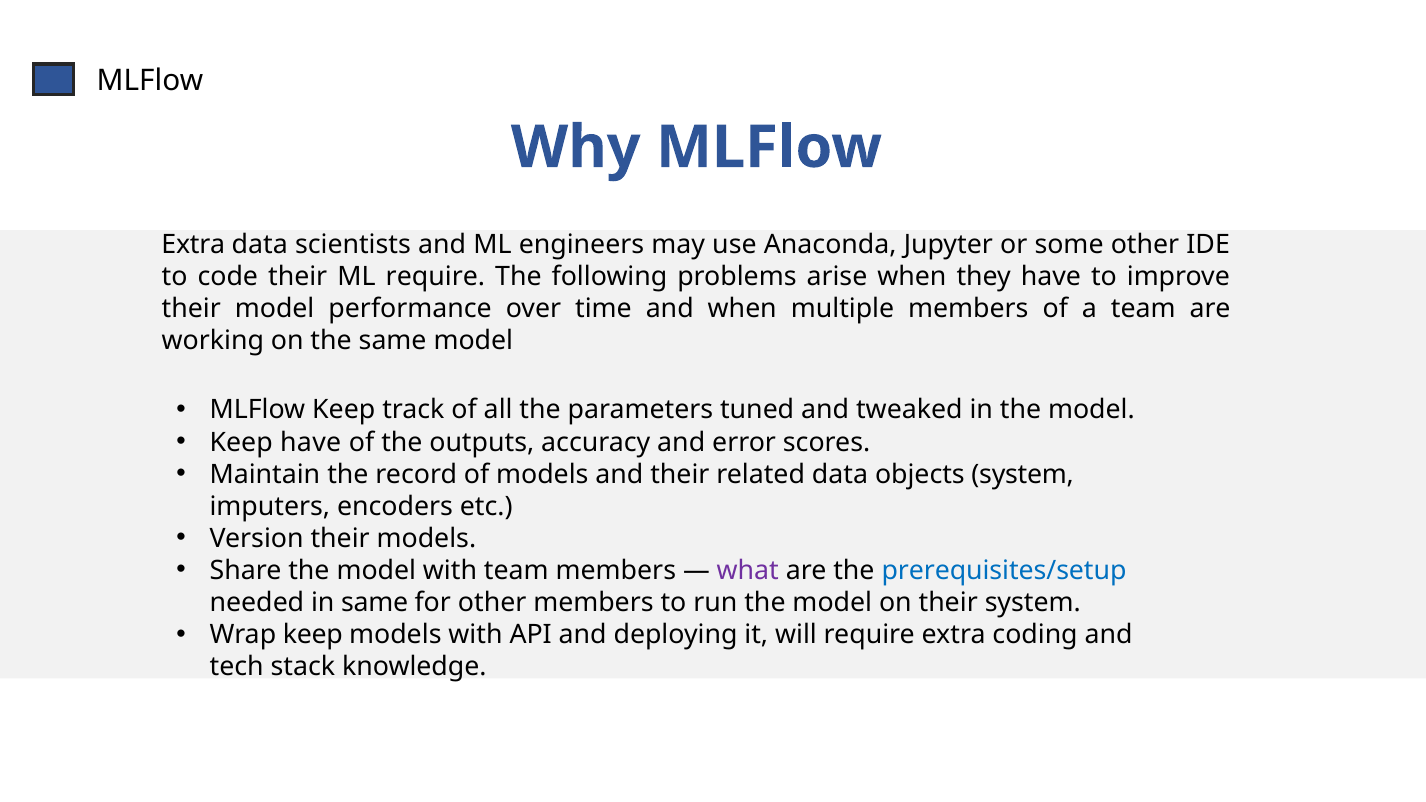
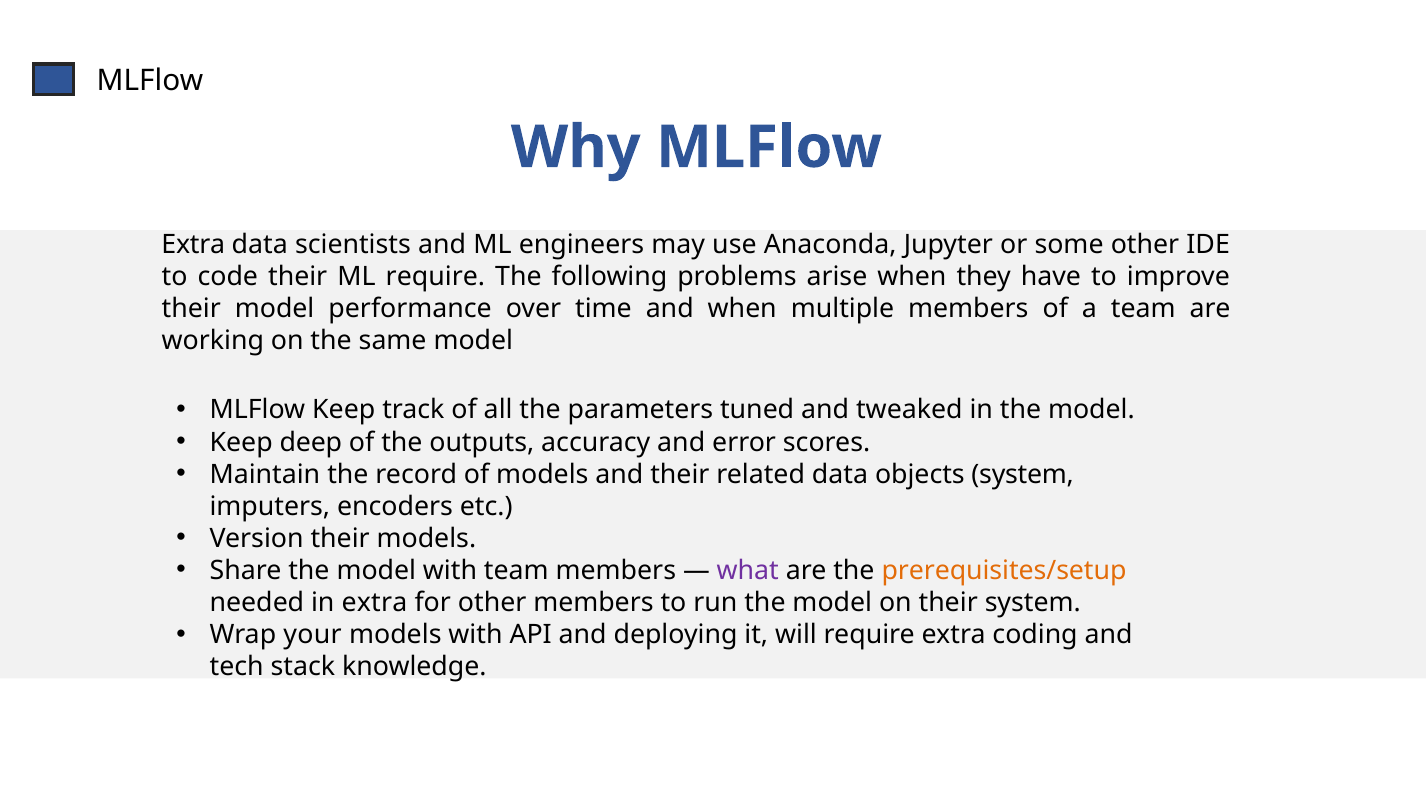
Keep have: have -> deep
prerequisites/setup colour: blue -> orange
in same: same -> extra
Wrap keep: keep -> your
